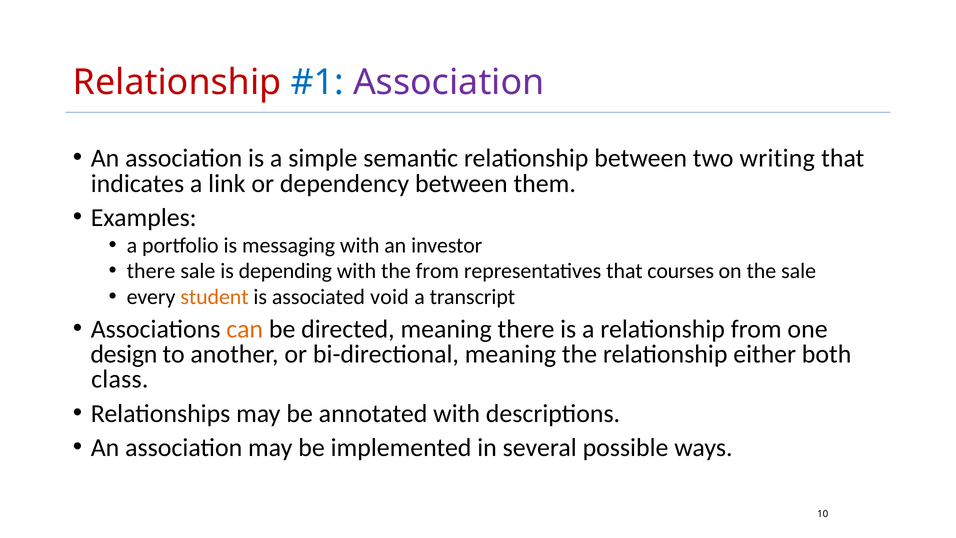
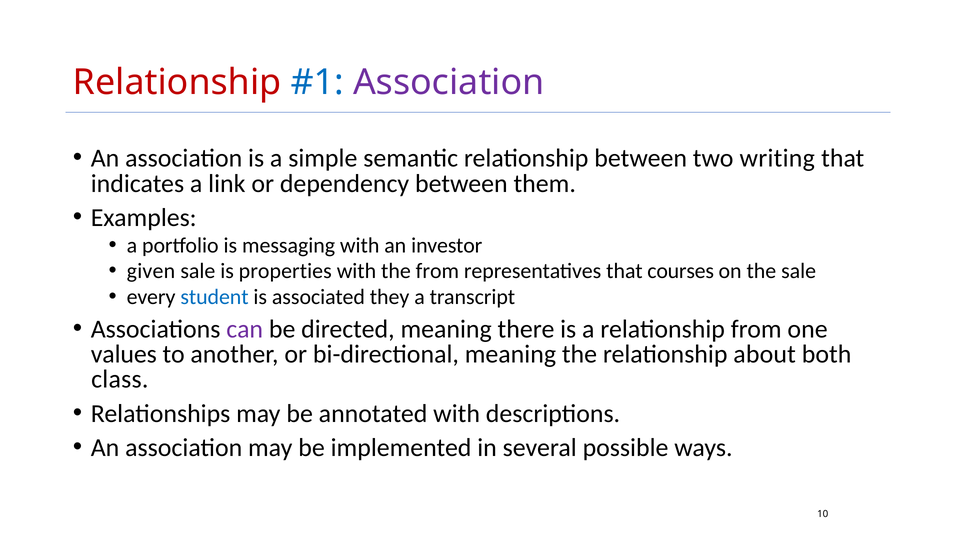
there at (151, 271): there -> given
depending: depending -> properties
student colour: orange -> blue
void: void -> they
can colour: orange -> purple
design: design -> values
either: either -> about
